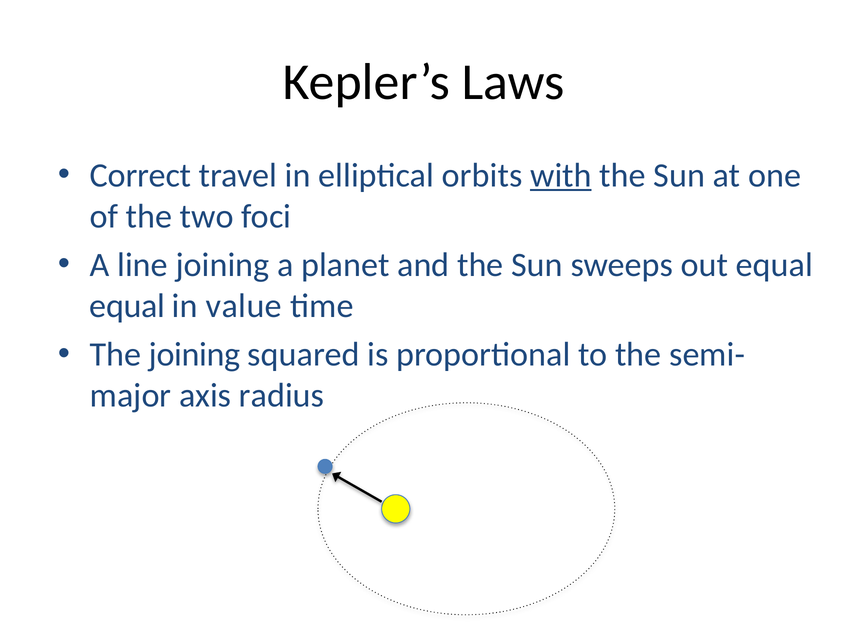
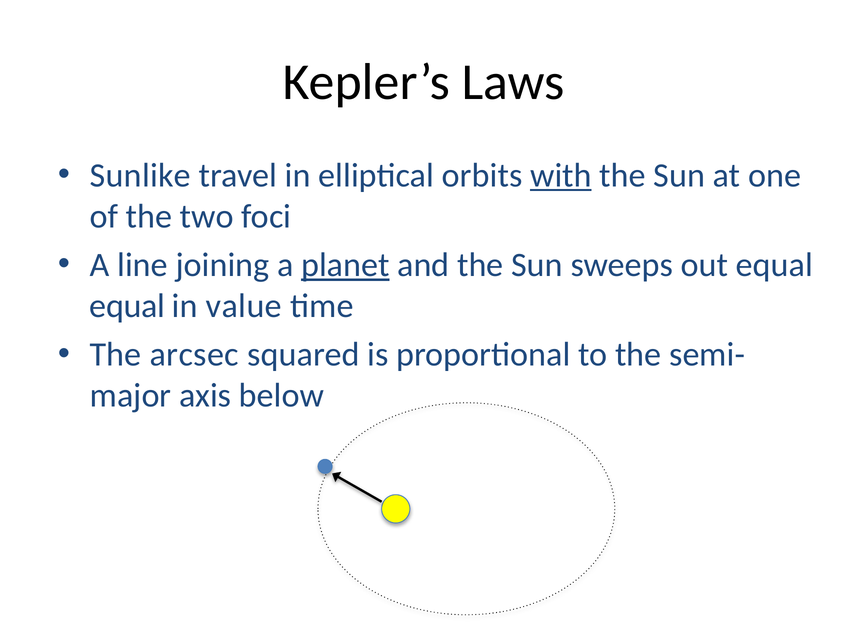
Correct: Correct -> Sunlike
planet underline: none -> present
The joining: joining -> arcsec
radius: radius -> below
